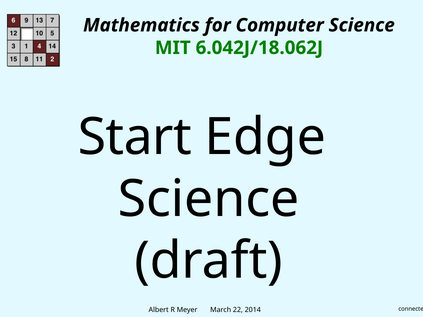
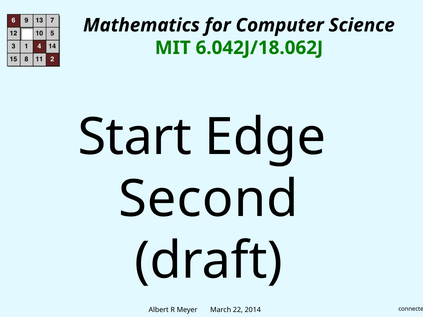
Science at (209, 199): Science -> Second
